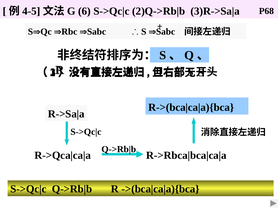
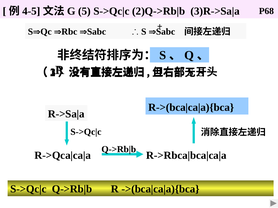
6: 6 -> 5
